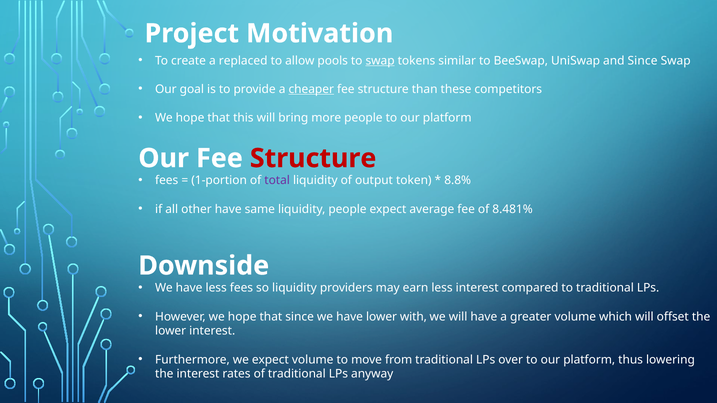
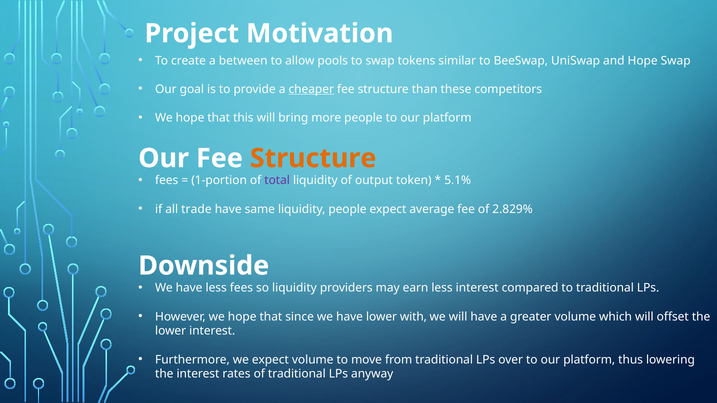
replaced: replaced -> between
swap at (380, 61) underline: present -> none
and Since: Since -> Hope
Structure at (313, 158) colour: red -> orange
8.8%: 8.8% -> 5.1%
other: other -> trade
8.481%: 8.481% -> 2.829%
